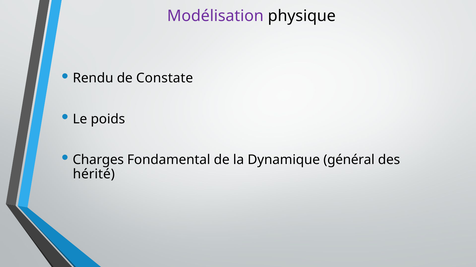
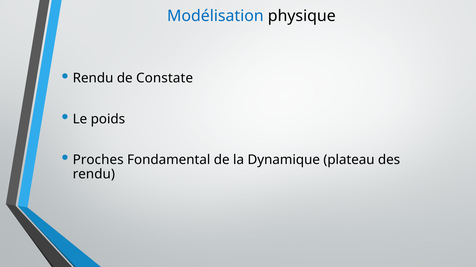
Modélisation colour: purple -> blue
Charges: Charges -> Proches
général: général -> plateau
hérité at (94, 175): hérité -> rendu
